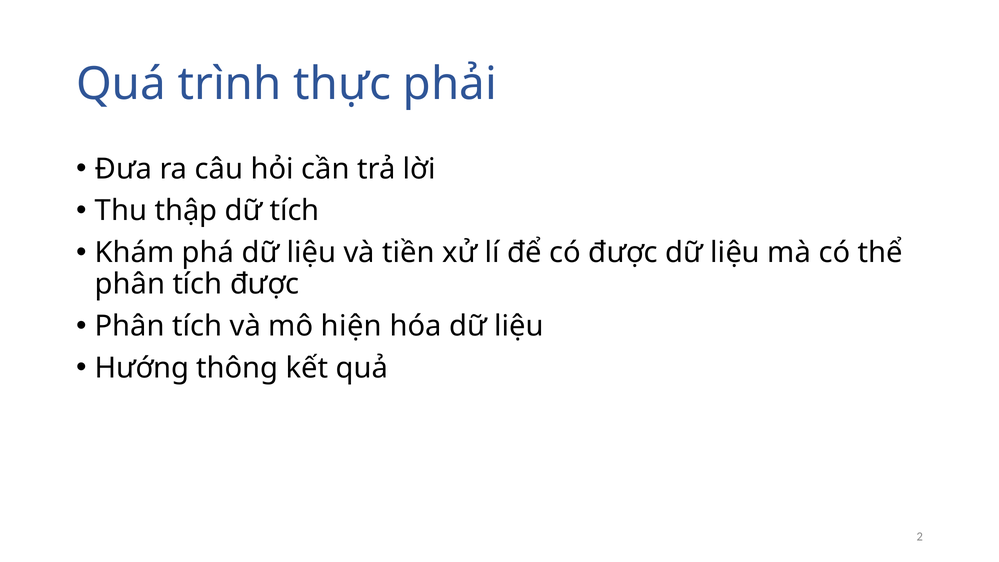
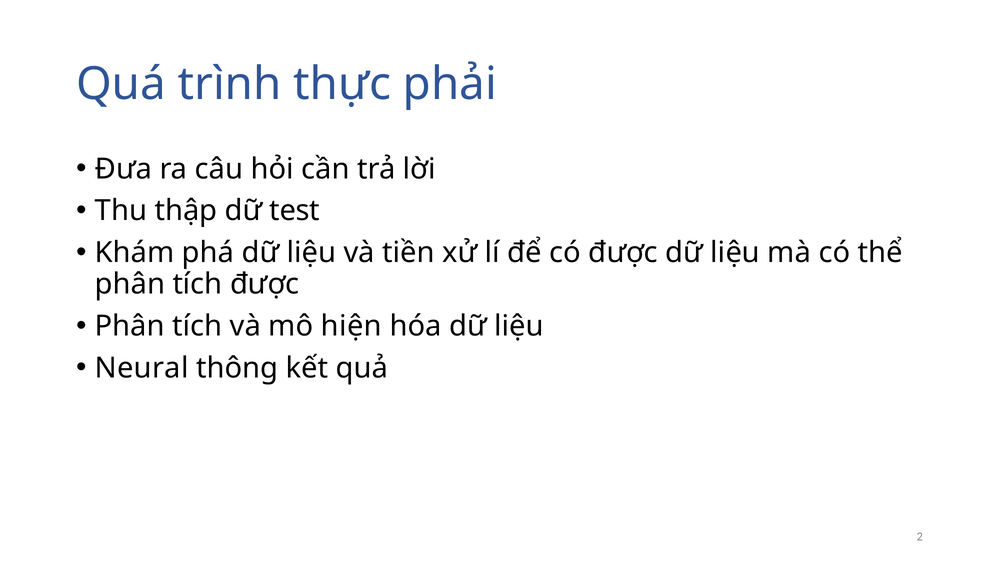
dữ tích: tích -> test
Hướng: Hướng -> Neural
